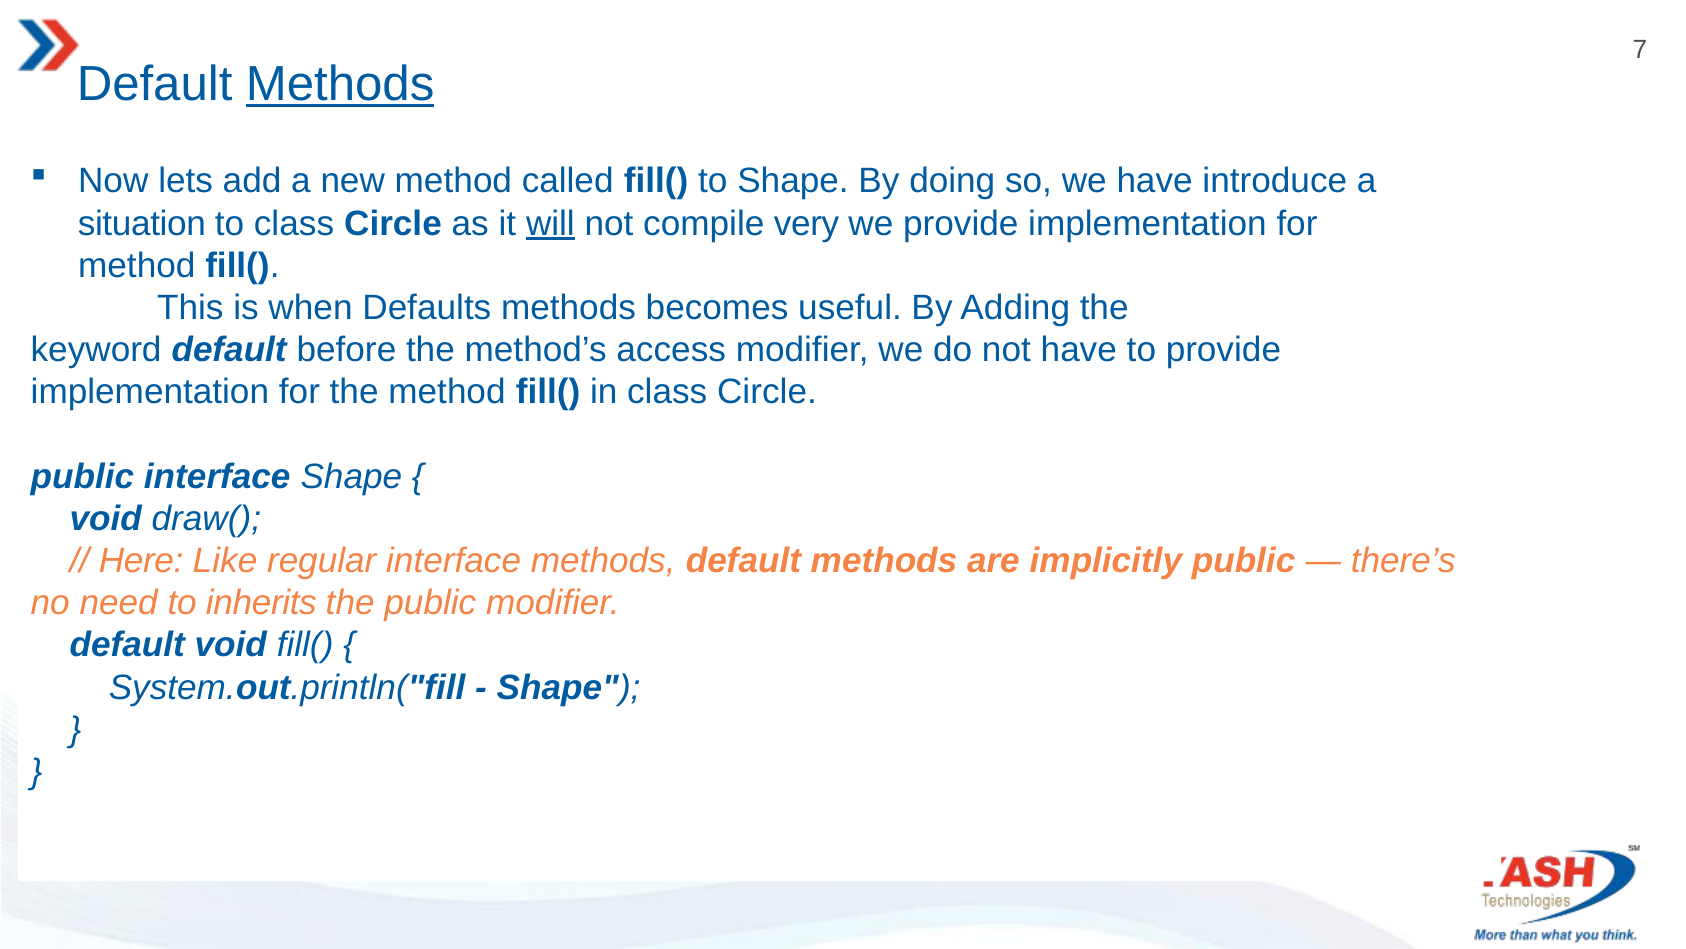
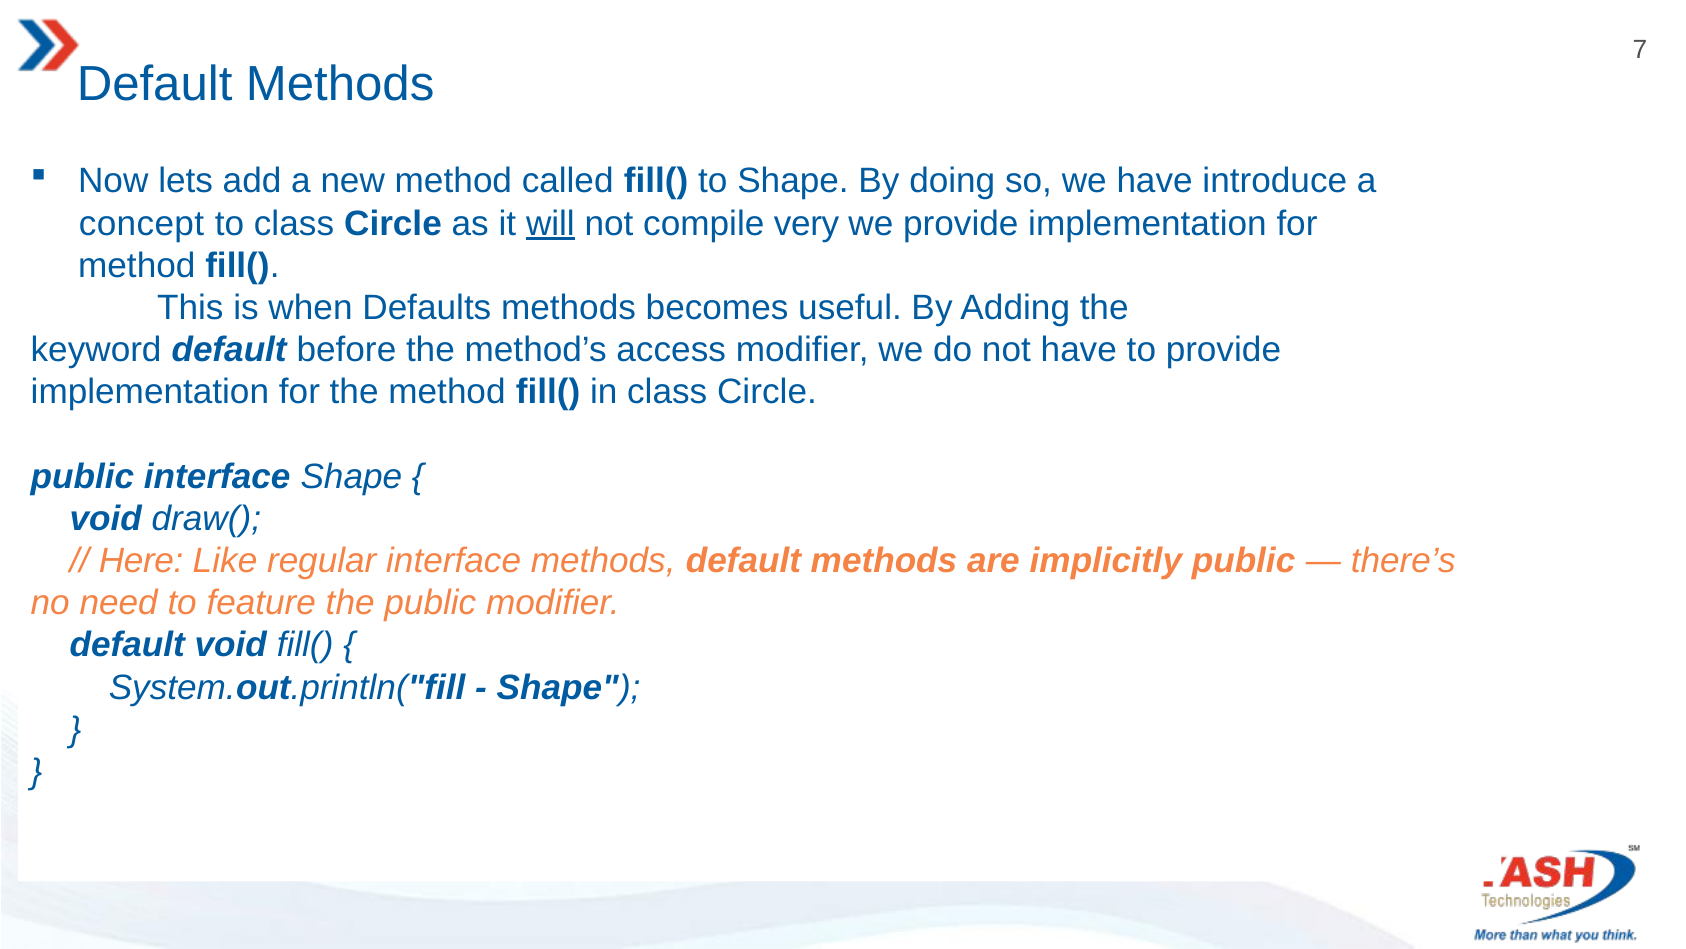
Methods at (340, 84) underline: present -> none
situation: situation -> concept
inherits: inherits -> feature
